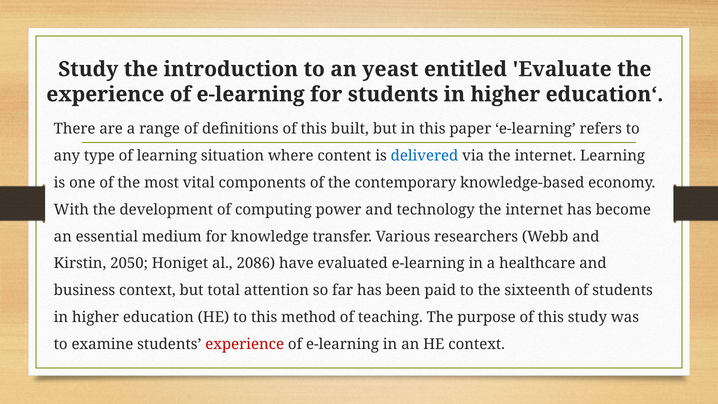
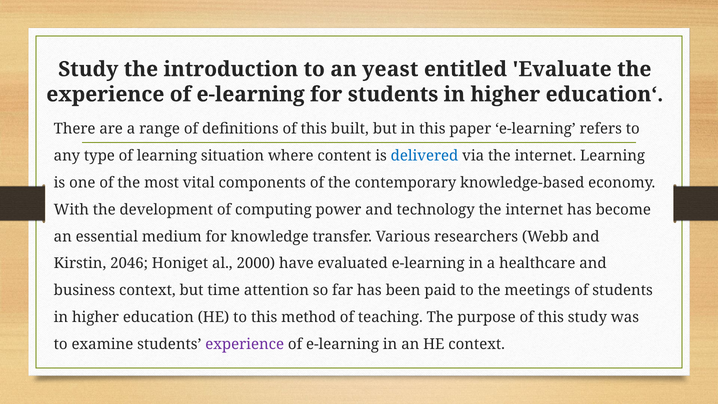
2050: 2050 -> 2046
2086: 2086 -> 2000
total: total -> time
sixteenth: sixteenth -> meetings
experience at (245, 344) colour: red -> purple
